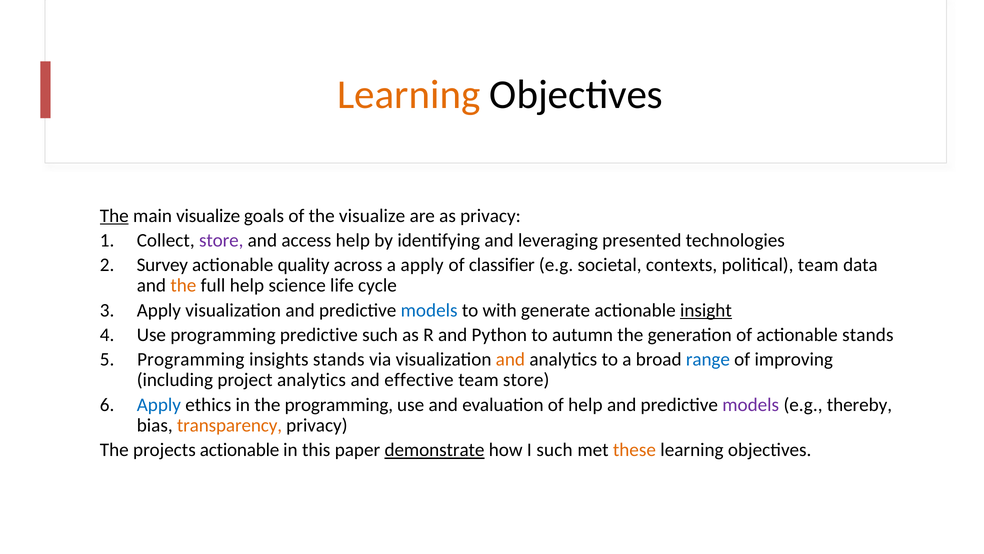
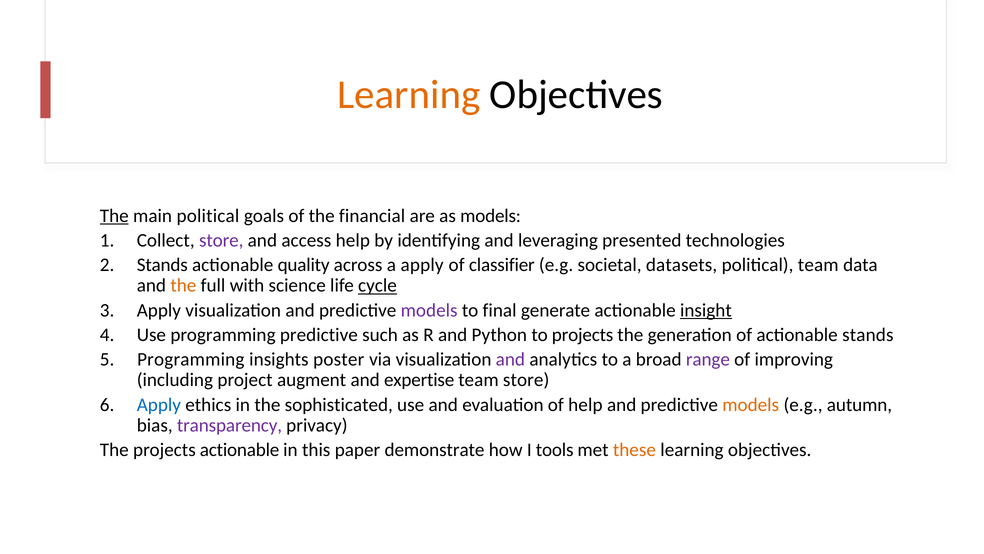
main visualize: visualize -> political
the visualize: visualize -> financial
as privacy: privacy -> models
Survey at (162, 265): Survey -> Stands
contexts: contexts -> datasets
full help: help -> with
cycle underline: none -> present
models at (429, 310) colour: blue -> purple
with: with -> final
to autumn: autumn -> projects
insights stands: stands -> poster
and at (510, 359) colour: orange -> purple
range colour: blue -> purple
project analytics: analytics -> augment
effective: effective -> expertise
the programming: programming -> sophisticated
models at (751, 404) colour: purple -> orange
thereby: thereby -> autumn
transparency colour: orange -> purple
demonstrate underline: present -> none
I such: such -> tools
